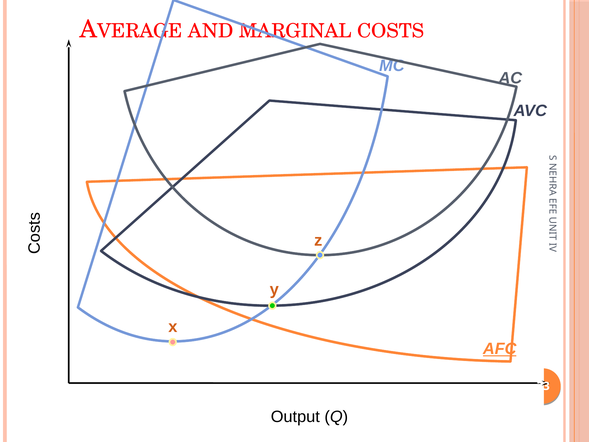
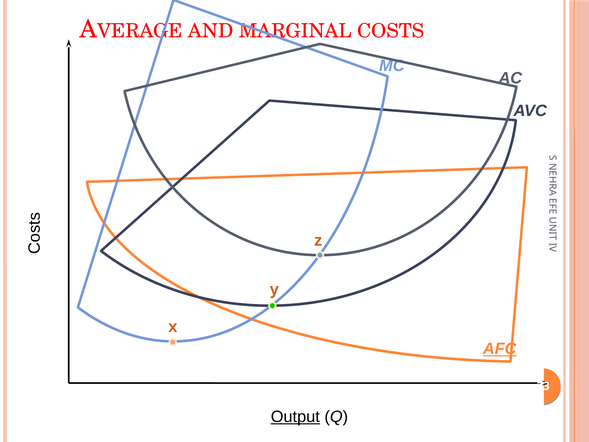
Output underline: none -> present
